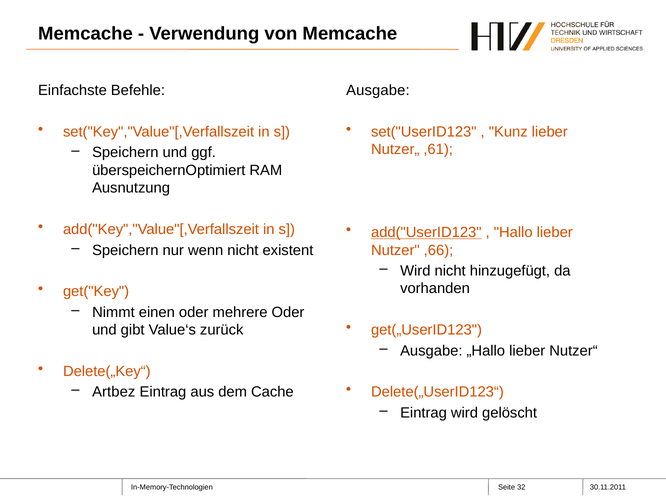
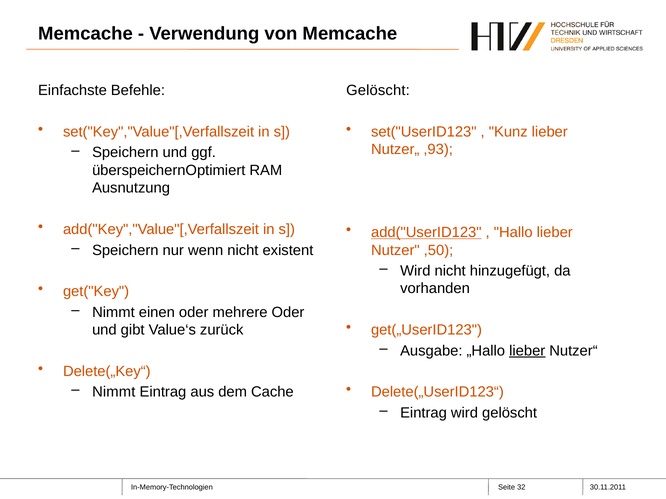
Ausgabe at (378, 91): Ausgabe -> Gelöscht
,61: ,61 -> ,93
,66: ,66 -> ,50
lieber at (527, 351) underline: none -> present
Artbez at (114, 392): Artbez -> Nimmt
